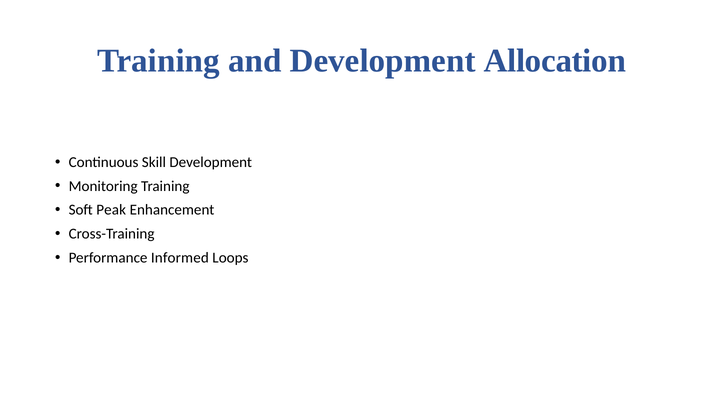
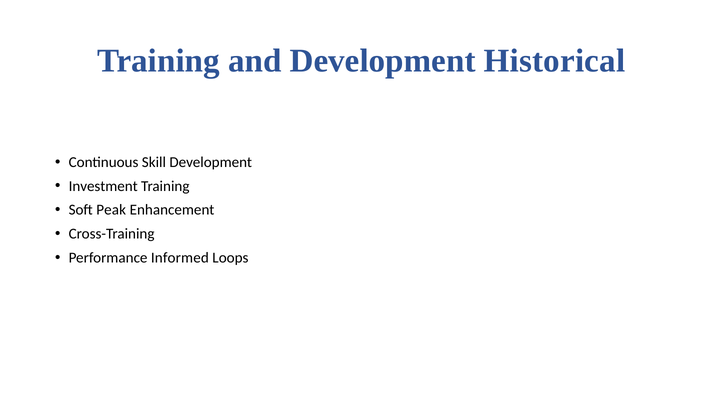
Allocation: Allocation -> Historical
Monitoring: Monitoring -> Investment
